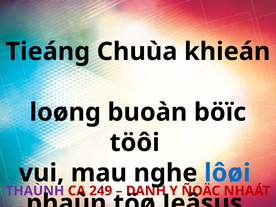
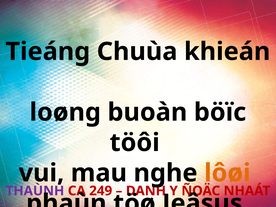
lôøi colour: blue -> orange
